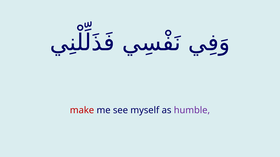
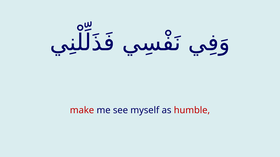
humble colour: purple -> red
